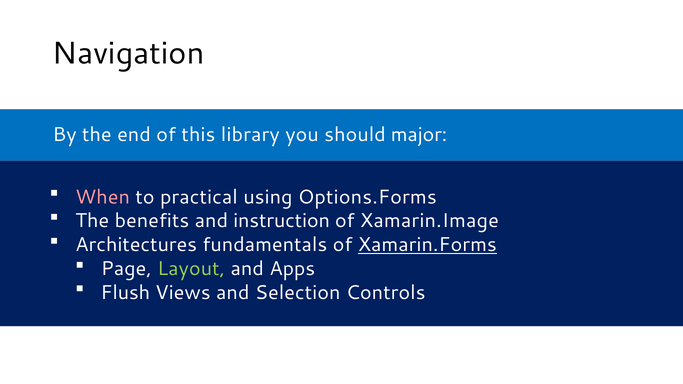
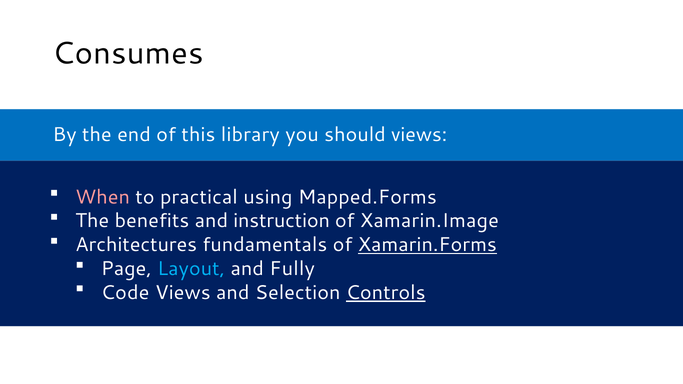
Navigation: Navigation -> Consumes
should major: major -> views
Options.Forms: Options.Forms -> Mapped.Forms
Layout colour: light green -> light blue
Apps: Apps -> Fully
Flush: Flush -> Code
Controls underline: none -> present
